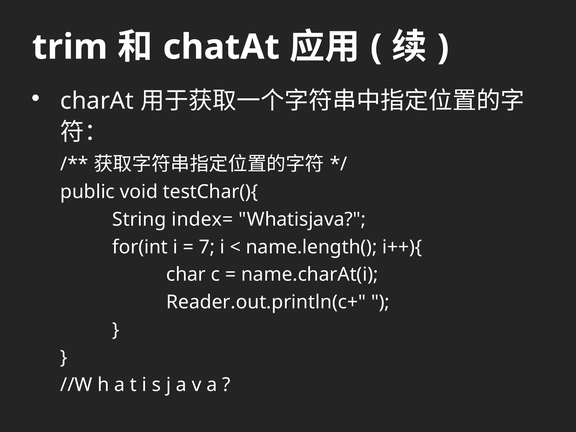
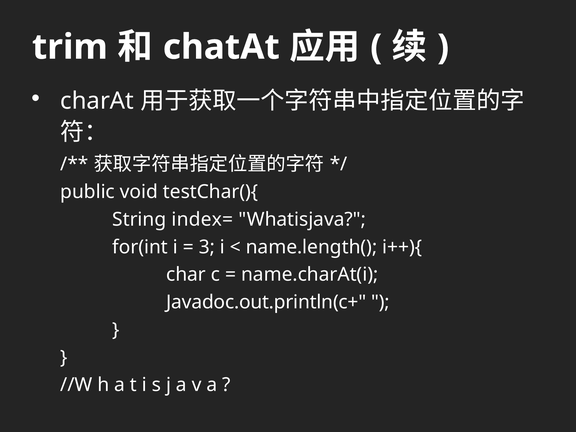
7: 7 -> 3
Reader.out.println(c+: Reader.out.println(c+ -> Javadoc.out.println(c+
